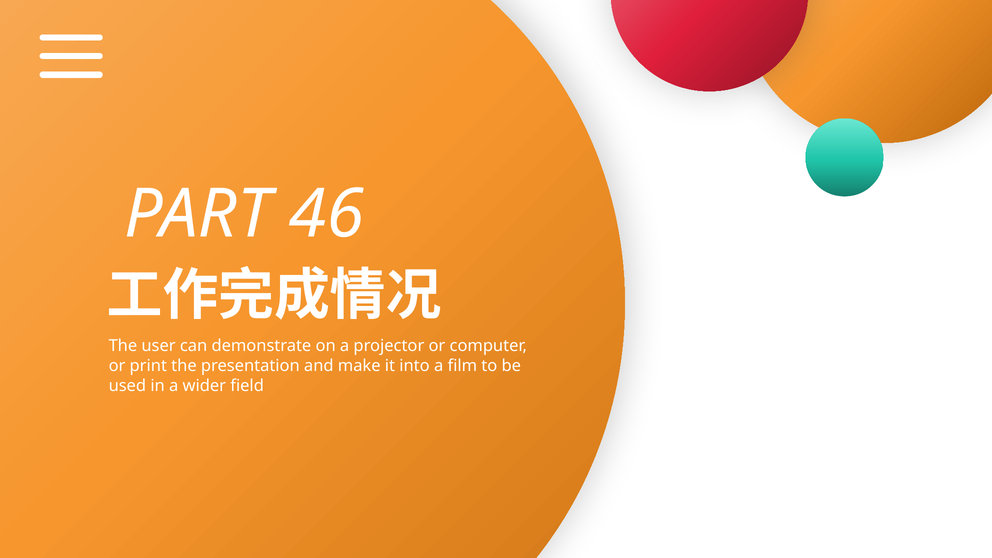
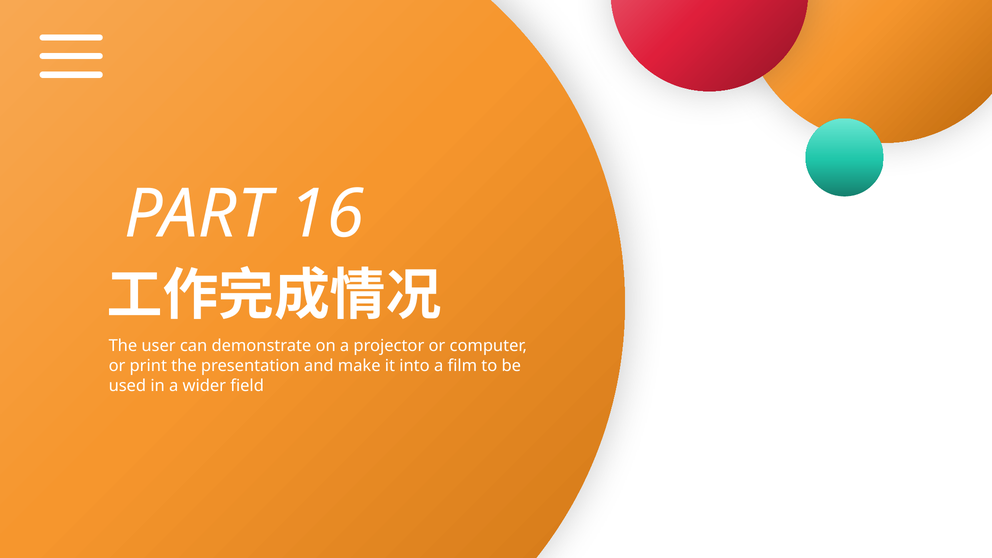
46: 46 -> 16
